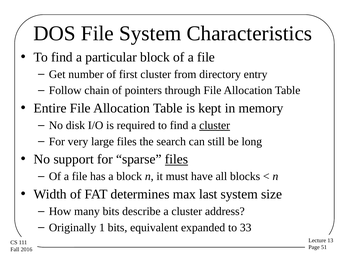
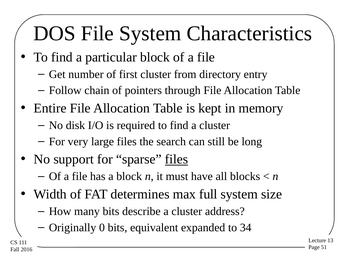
cluster at (215, 126) underline: present -> none
last: last -> full
1: 1 -> 0
33: 33 -> 34
